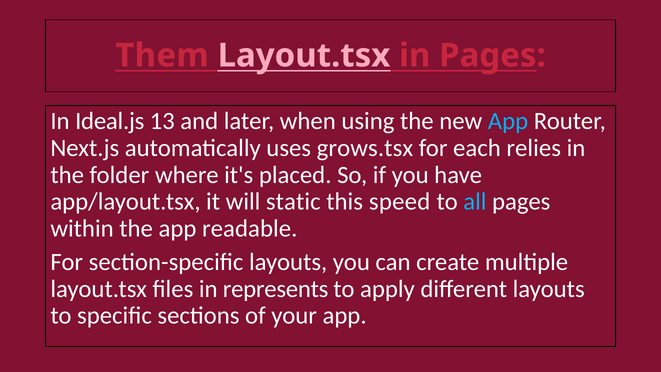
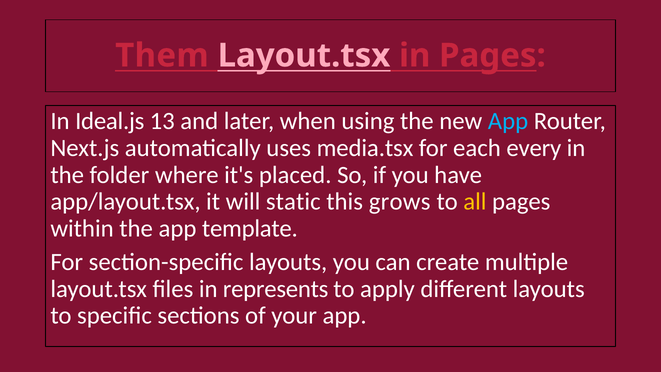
grows.tsx: grows.tsx -> media.tsx
relies: relies -> every
speed: speed -> grows
all colour: light blue -> yellow
readable: readable -> template
